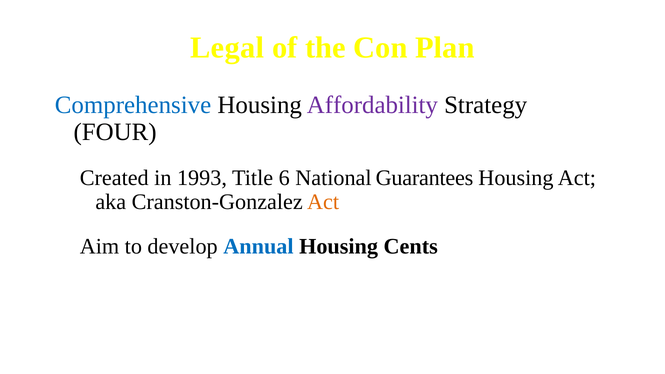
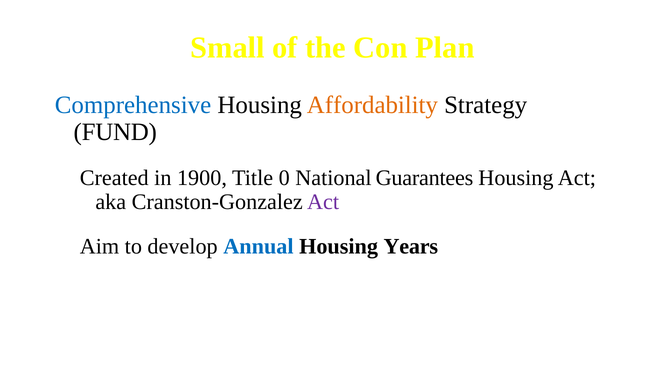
Legal: Legal -> Small
Affordability colour: purple -> orange
FOUR: FOUR -> FUND
1993: 1993 -> 1900
6: 6 -> 0
Act at (323, 202) colour: orange -> purple
Cents: Cents -> Years
